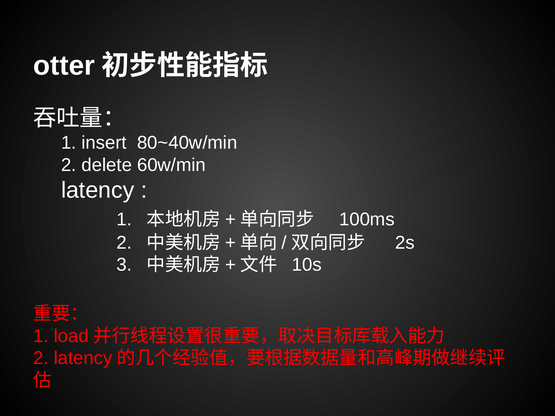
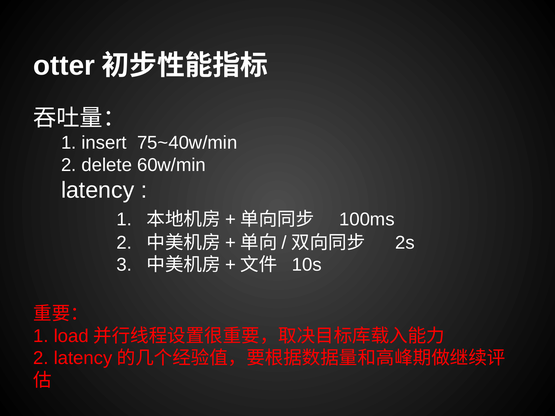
80~40w/min: 80~40w/min -> 75~40w/min
